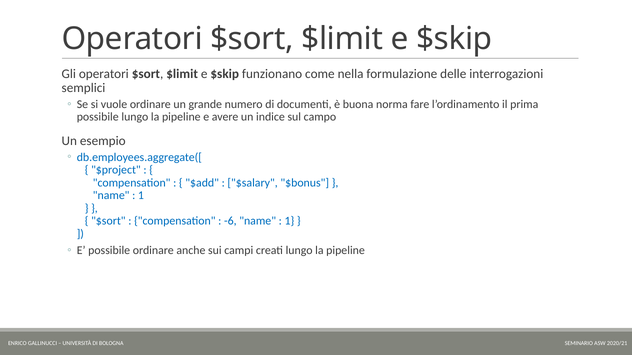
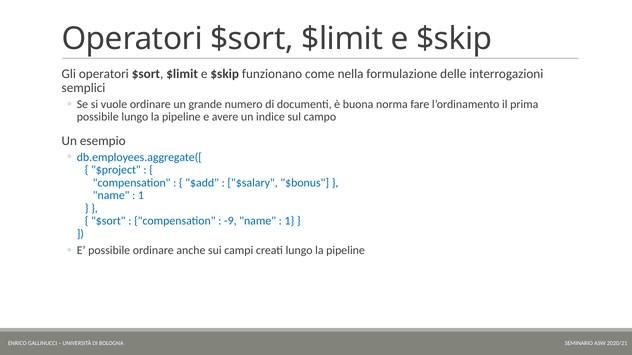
-6: -6 -> -9
